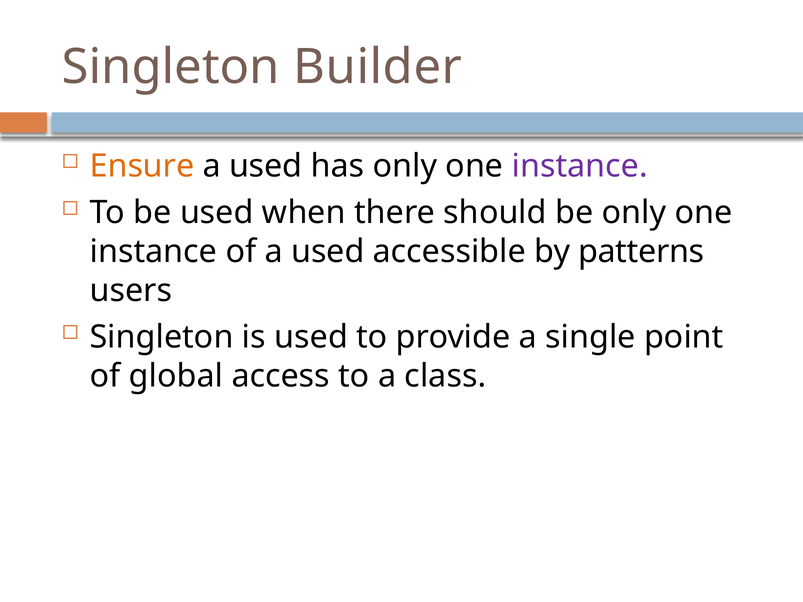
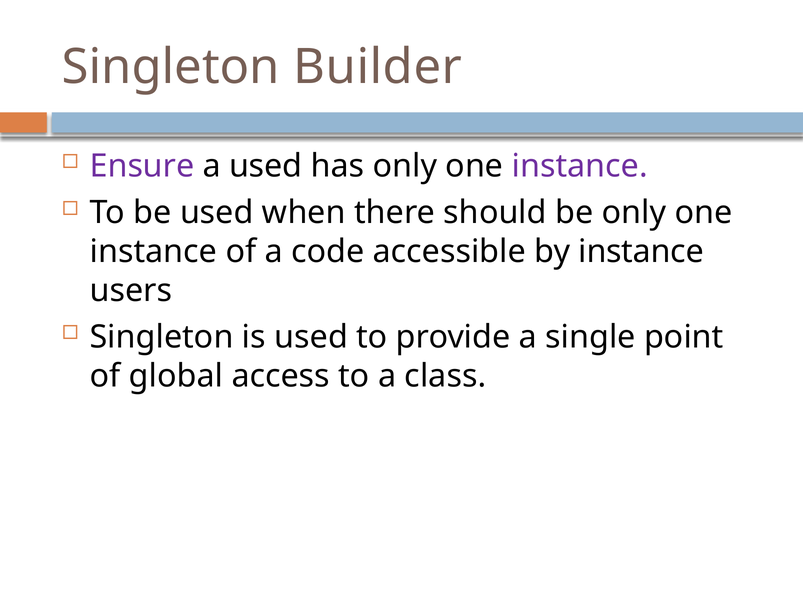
Ensure colour: orange -> purple
of a used: used -> code
by patterns: patterns -> instance
